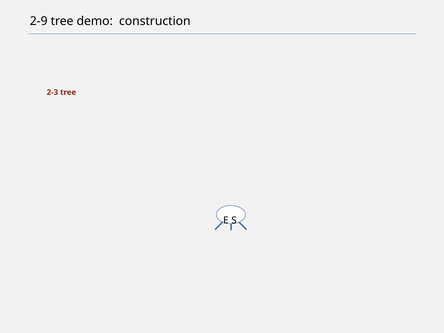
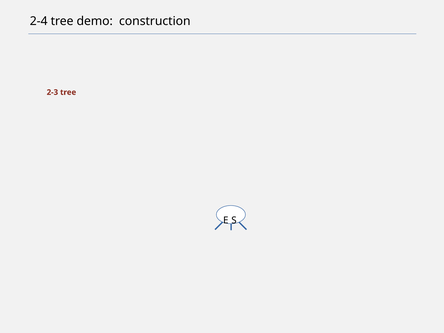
2-9: 2-9 -> 2-4
